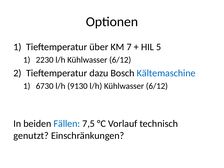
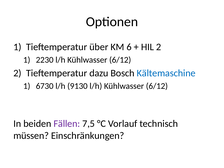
7: 7 -> 6
HIL 5: 5 -> 2
Fällen colour: blue -> purple
genutzt: genutzt -> müssen
